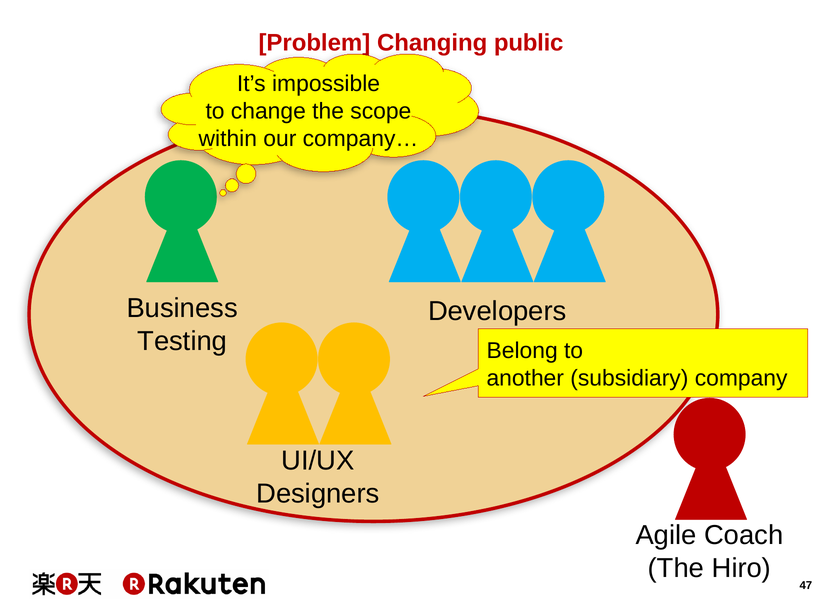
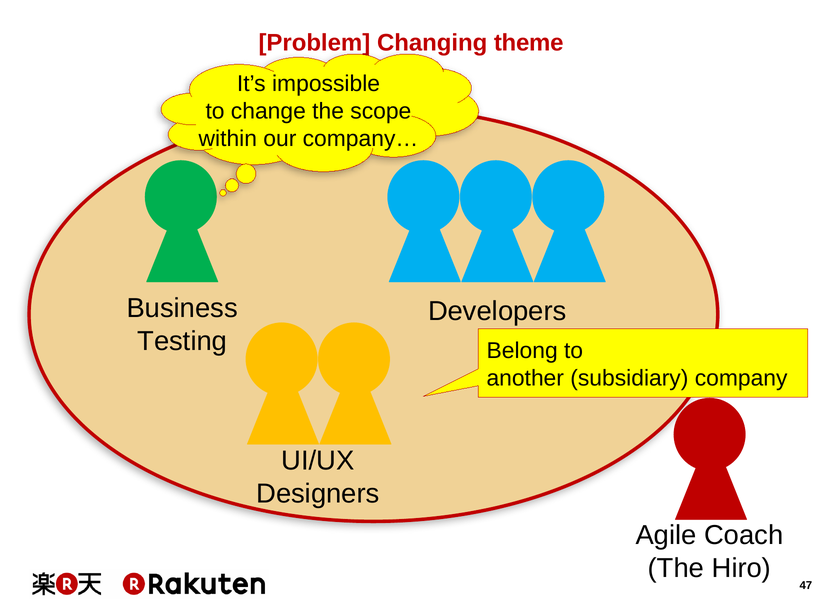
public: public -> theme
